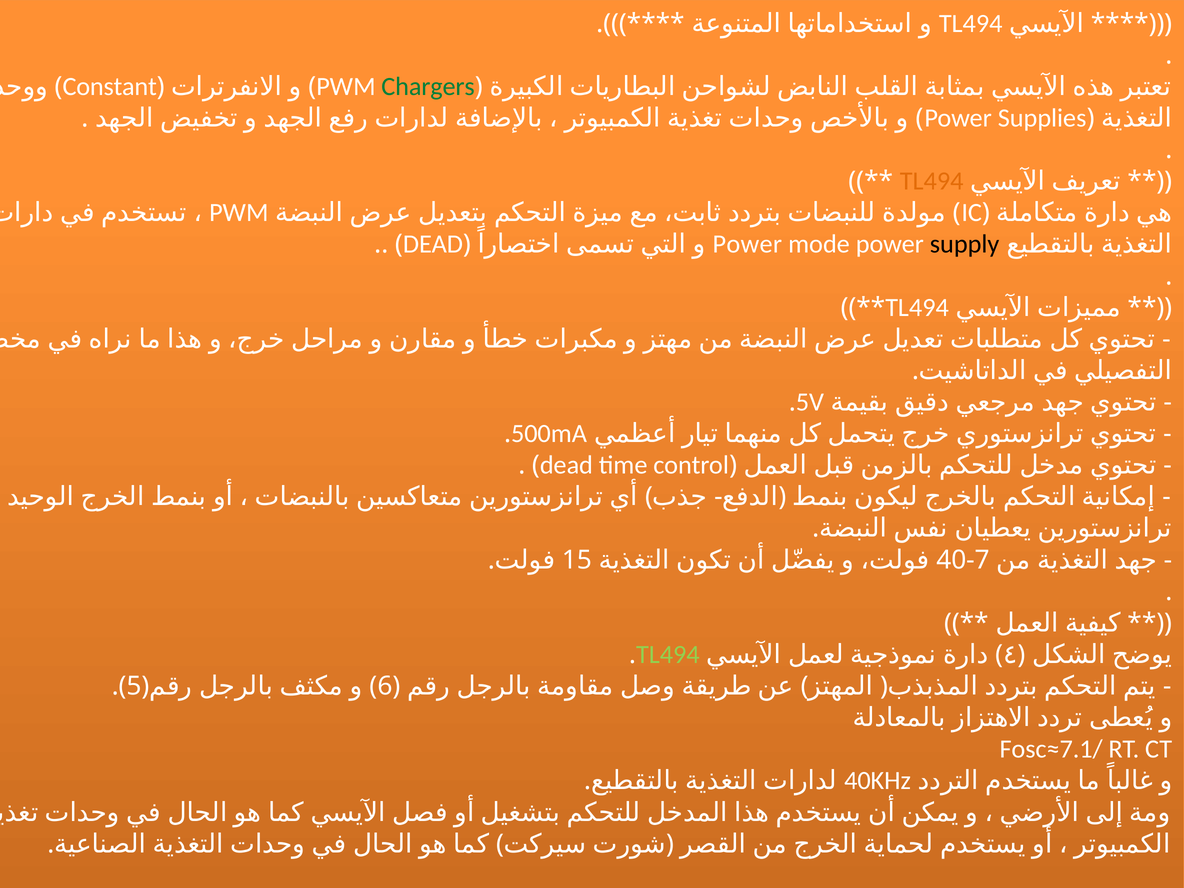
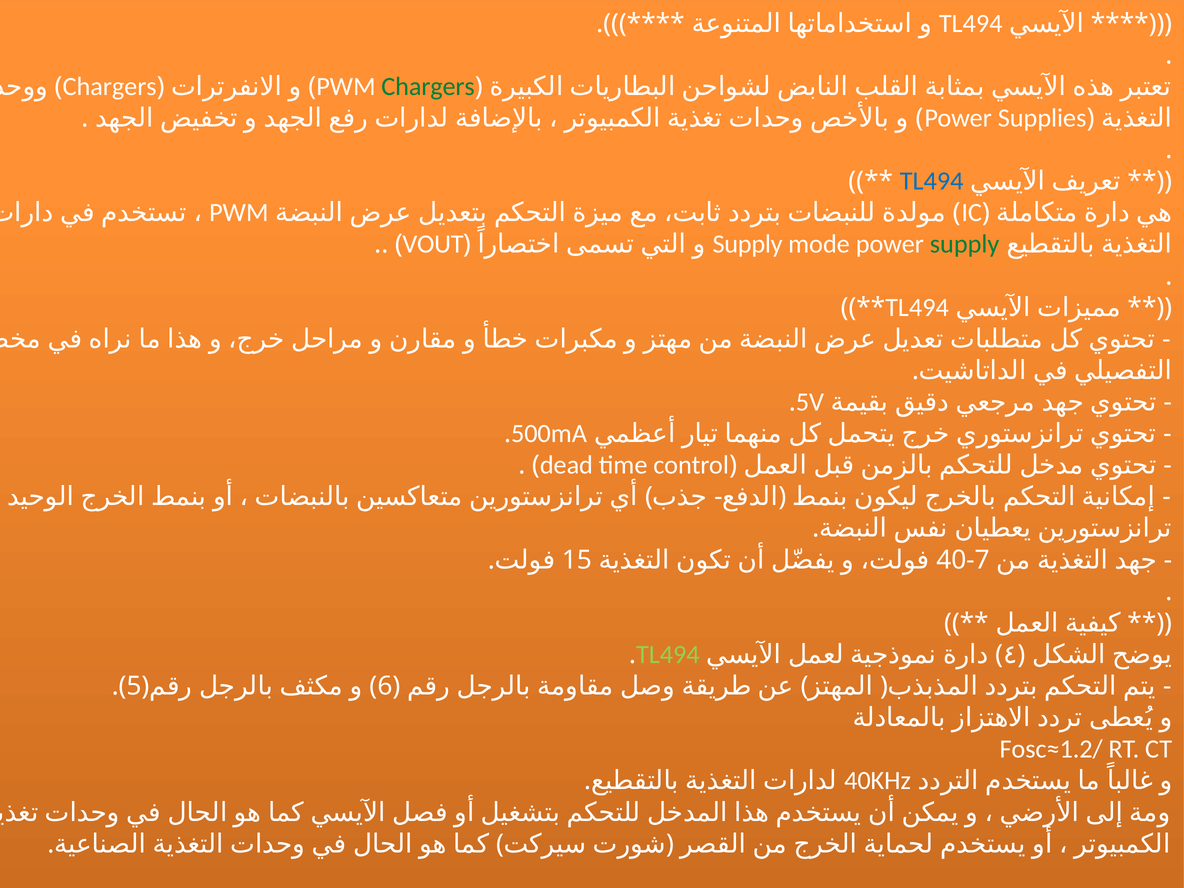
Constant at (110, 87): Constant -> Chargers
TL494 at (932, 181) colour: orange -> blue
DEAD at (433, 244): DEAD -> VOUT
Power at (747, 244): Power -> Supply
supply at (965, 244) colour: black -> green
Fosc≈7.1/: Fosc≈7.1/ -> Fosc≈1.2/
